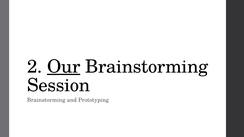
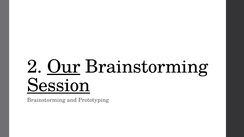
Session underline: none -> present
